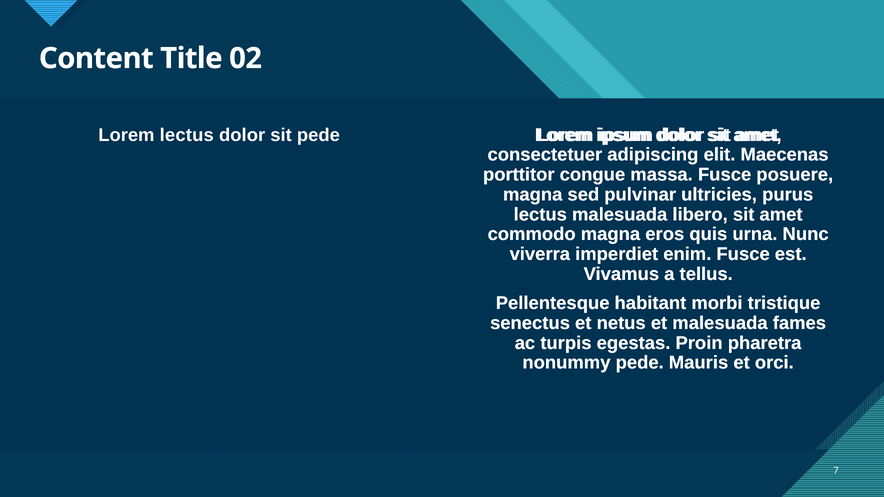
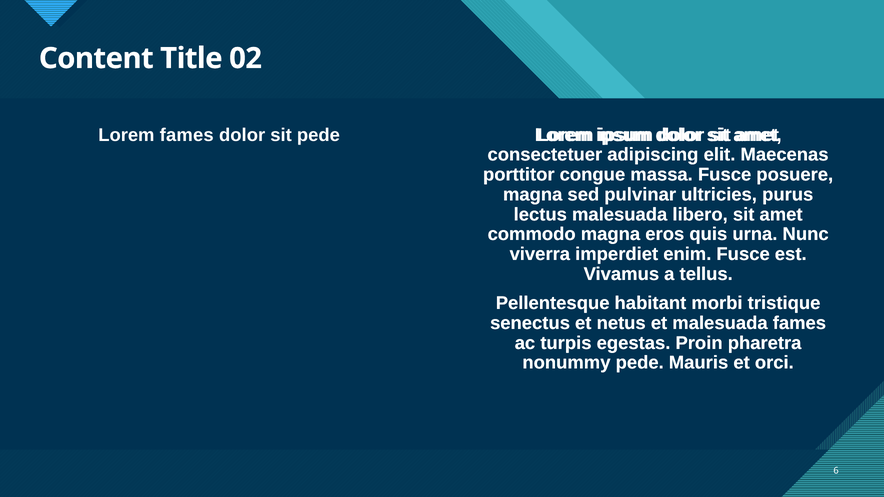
Lorem lectus: lectus -> fames
7: 7 -> 6
